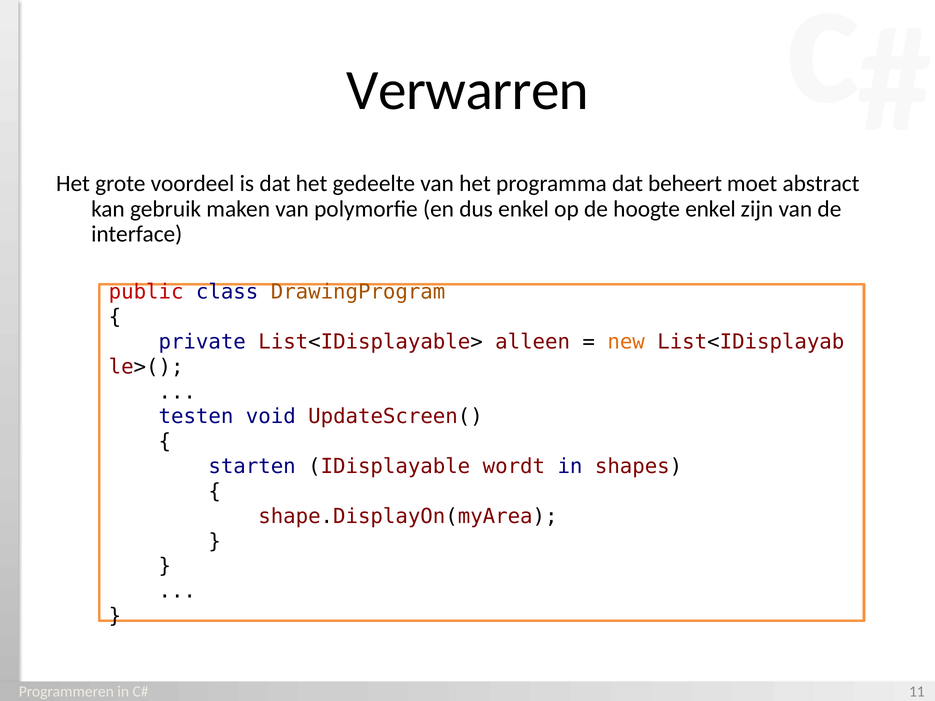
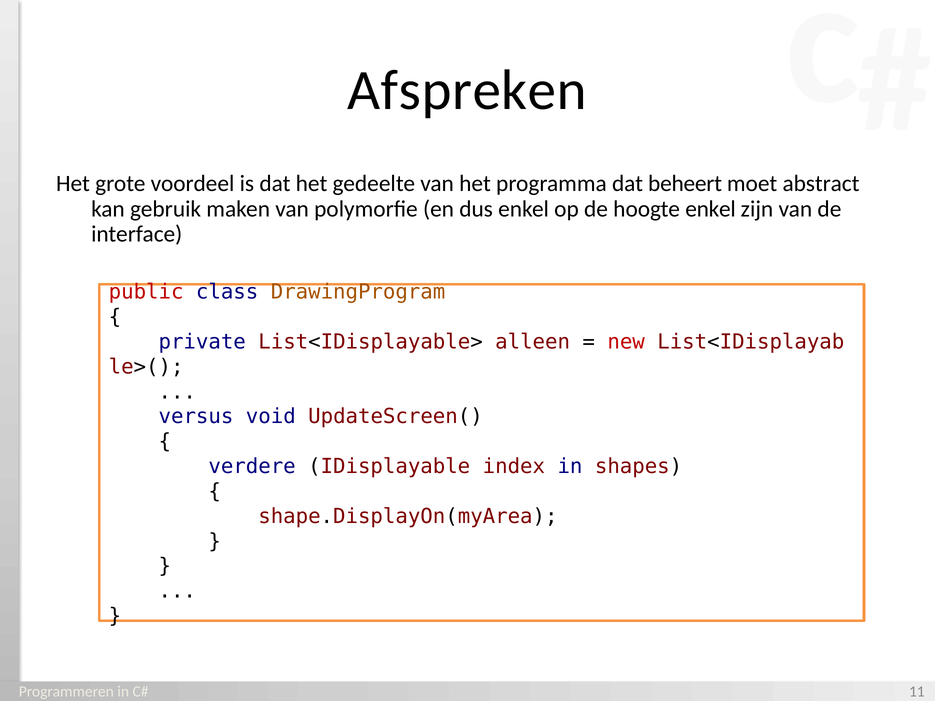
Verwarren: Verwarren -> Afspreken
new colour: orange -> red
testen: testen -> versus
starten: starten -> verdere
wordt: wordt -> index
